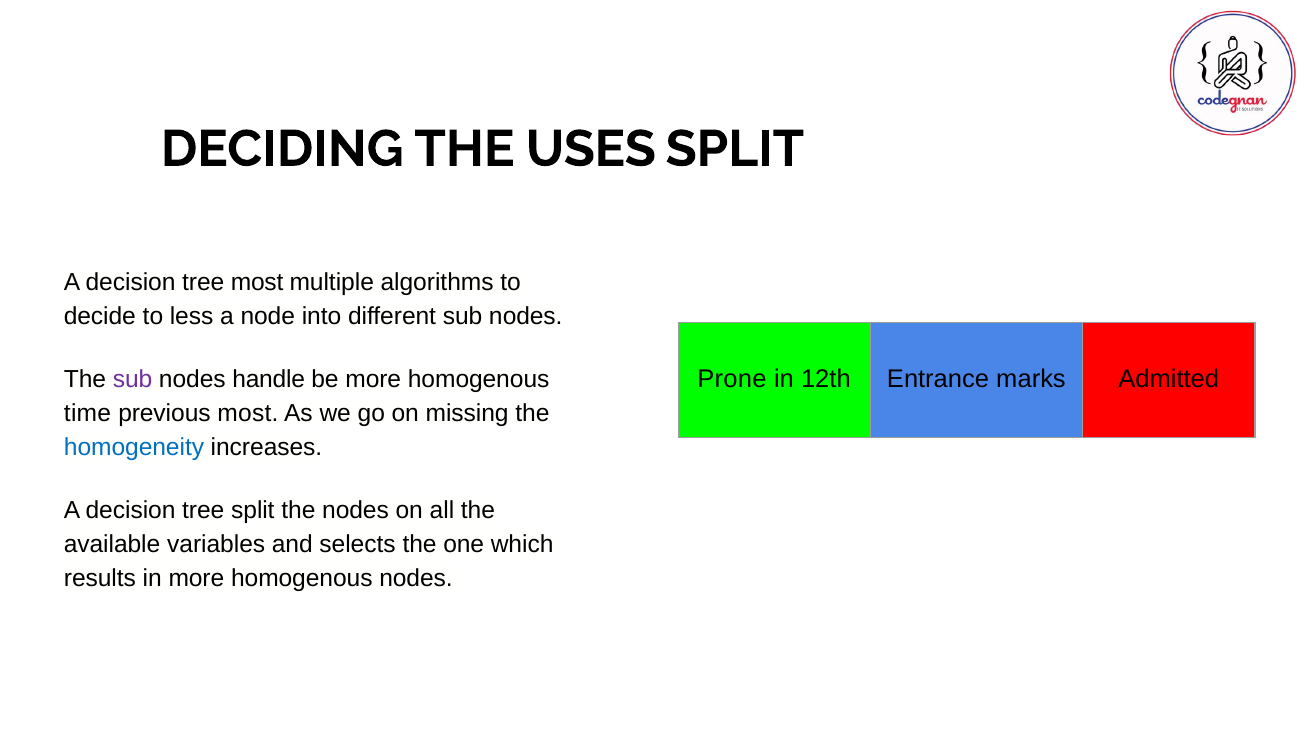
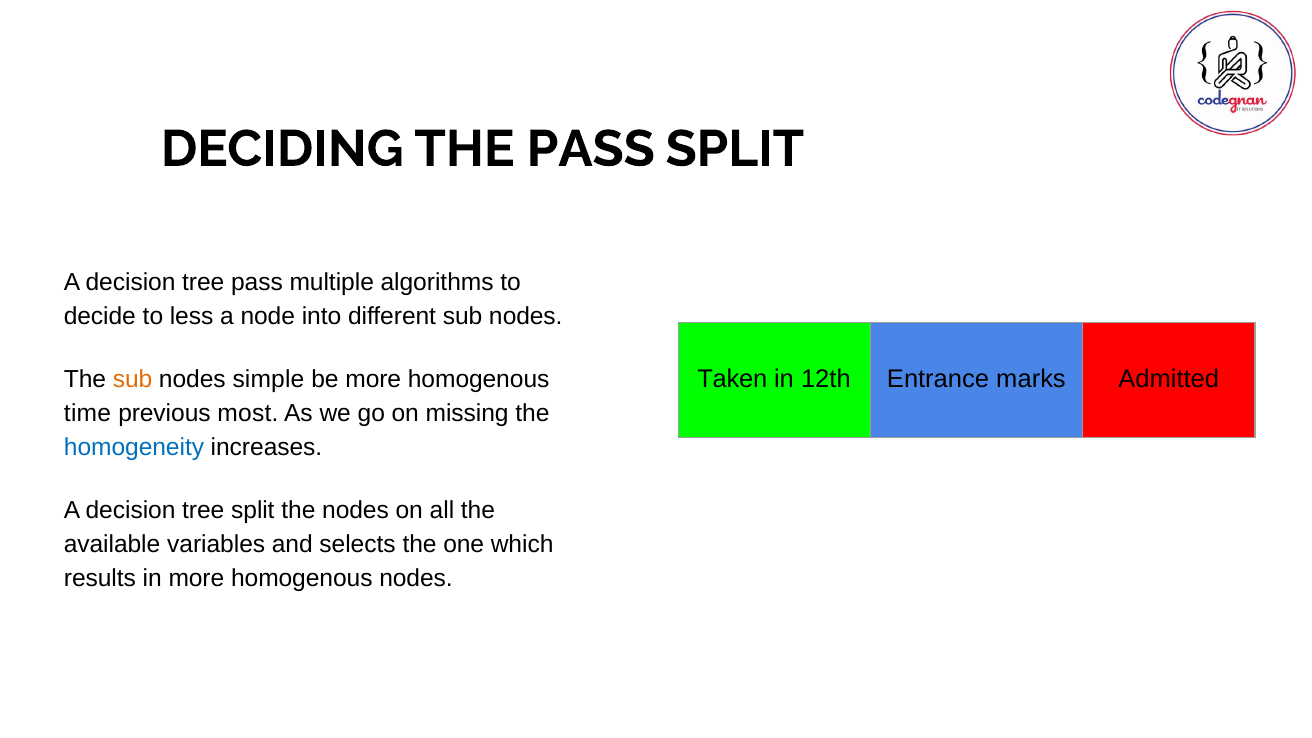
THE USES: USES -> PASS
tree most: most -> pass
Prone: Prone -> Taken
sub at (133, 380) colour: purple -> orange
handle: handle -> simple
